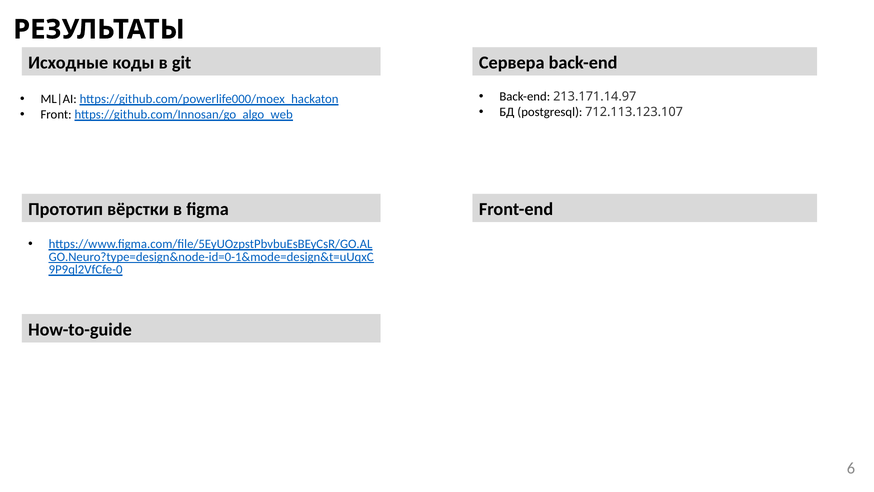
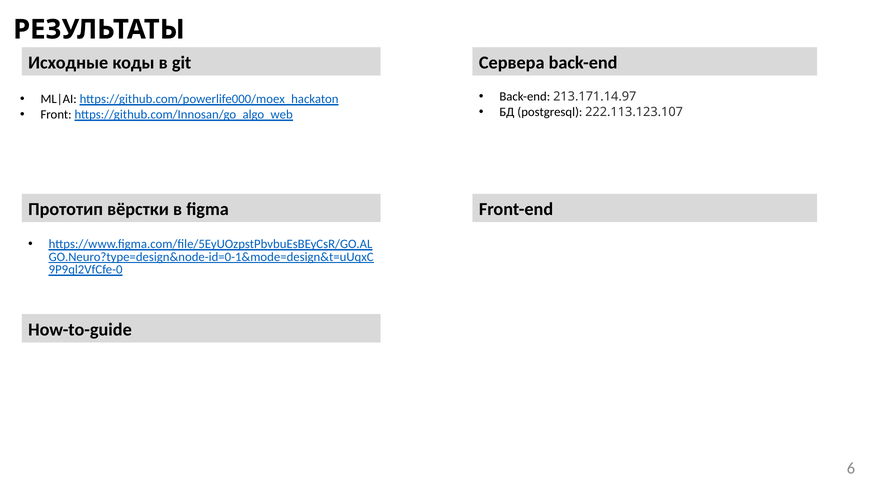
712.113.123.107: 712.113.123.107 -> 222.113.123.107
